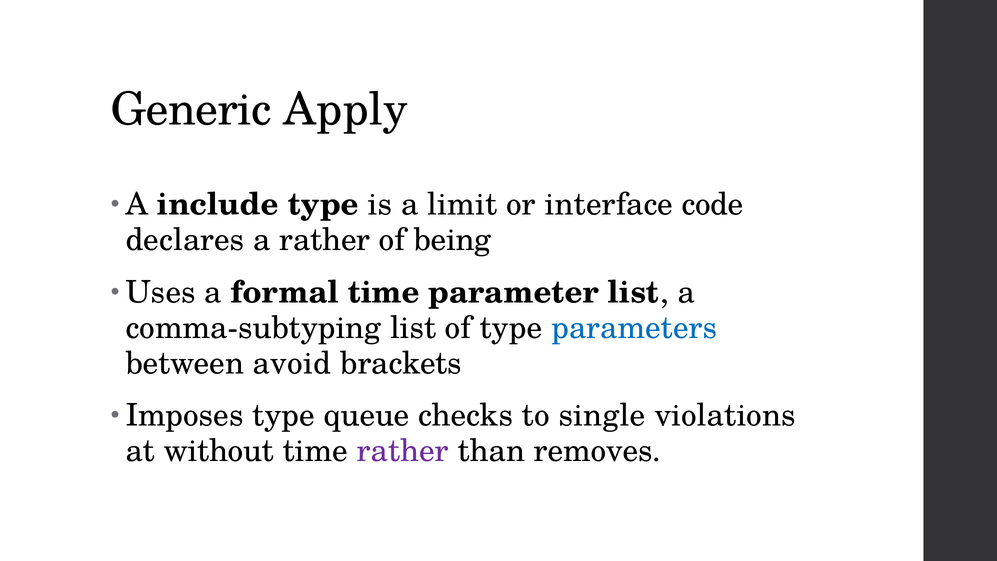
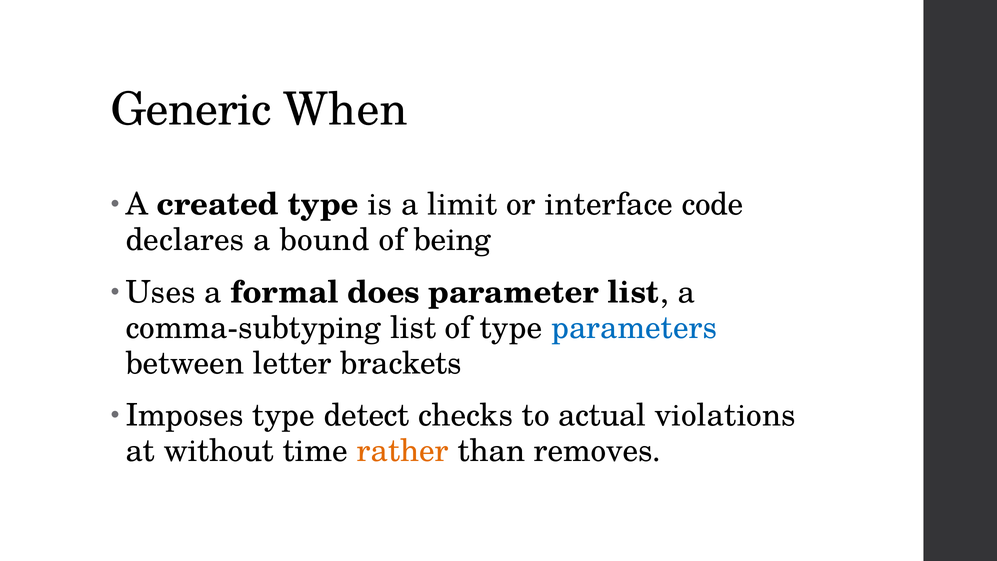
Apply: Apply -> When
include: include -> created
a rather: rather -> bound
formal time: time -> does
avoid: avoid -> letter
queue: queue -> detect
single: single -> actual
rather at (403, 451) colour: purple -> orange
